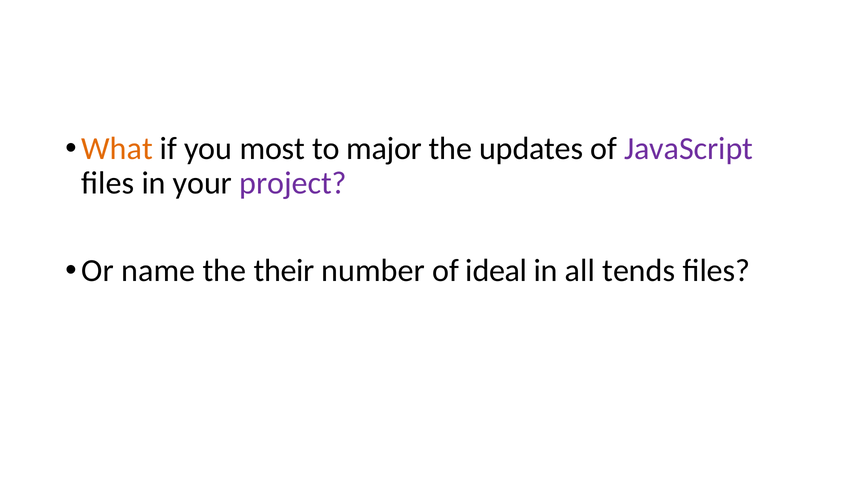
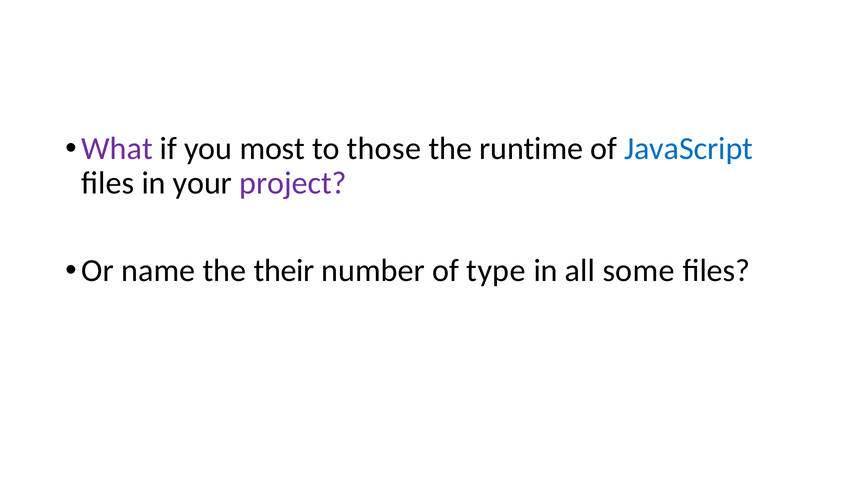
What colour: orange -> purple
major: major -> those
updates: updates -> runtime
JavaScript colour: purple -> blue
ideal: ideal -> type
tends: tends -> some
